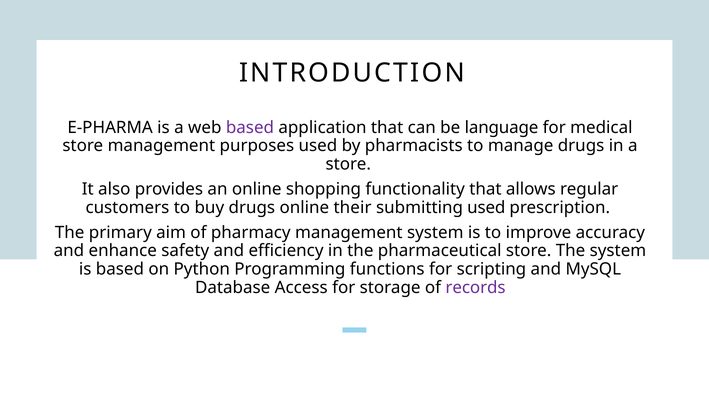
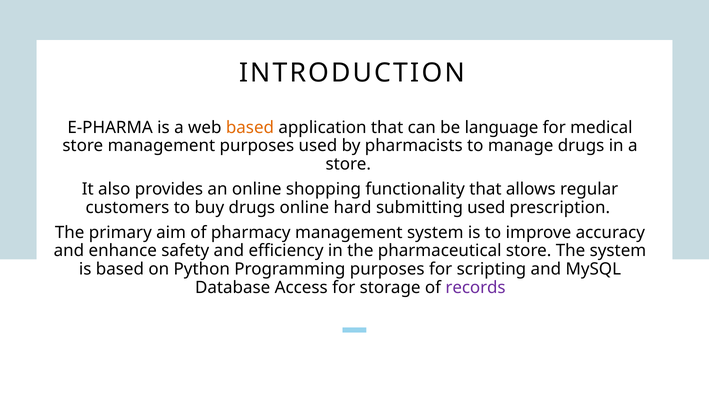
based at (250, 127) colour: purple -> orange
their: their -> hard
Programming functions: functions -> purposes
